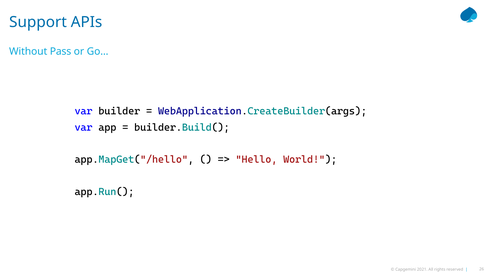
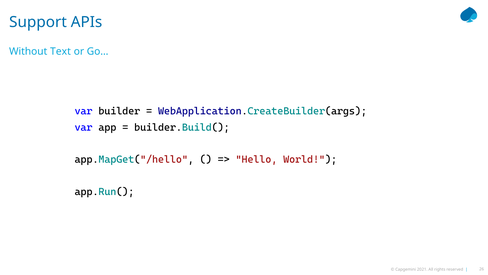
Pass: Pass -> Text
